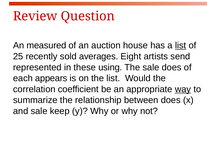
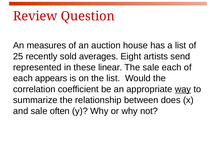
measured: measured -> measures
list at (181, 45) underline: present -> none
using: using -> linear
sale does: does -> each
keep: keep -> often
